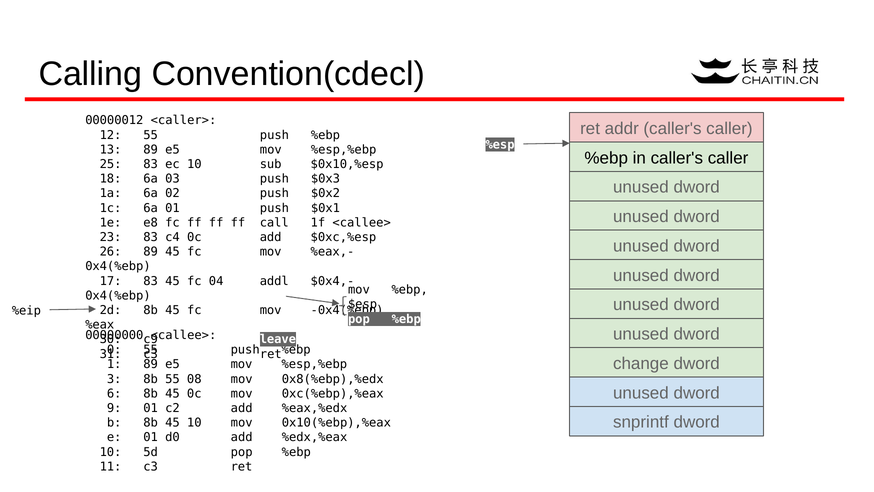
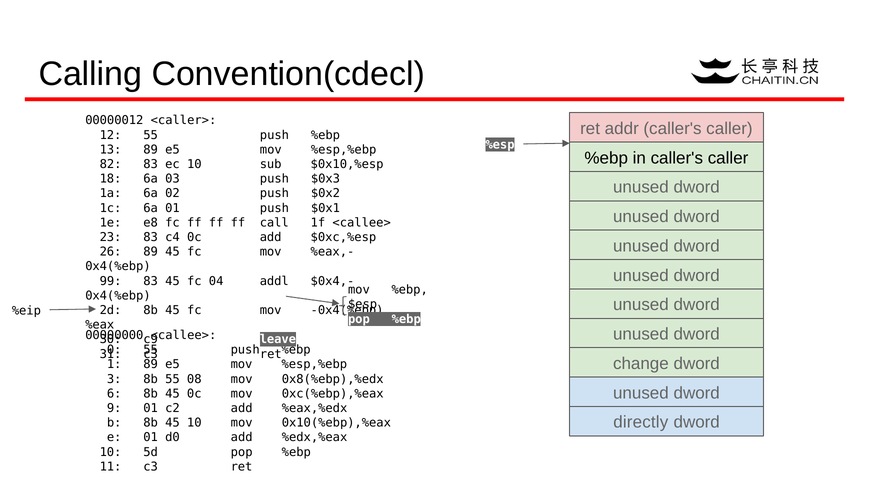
25: 25 -> 82
17: 17 -> 99
snprintf: snprintf -> directly
